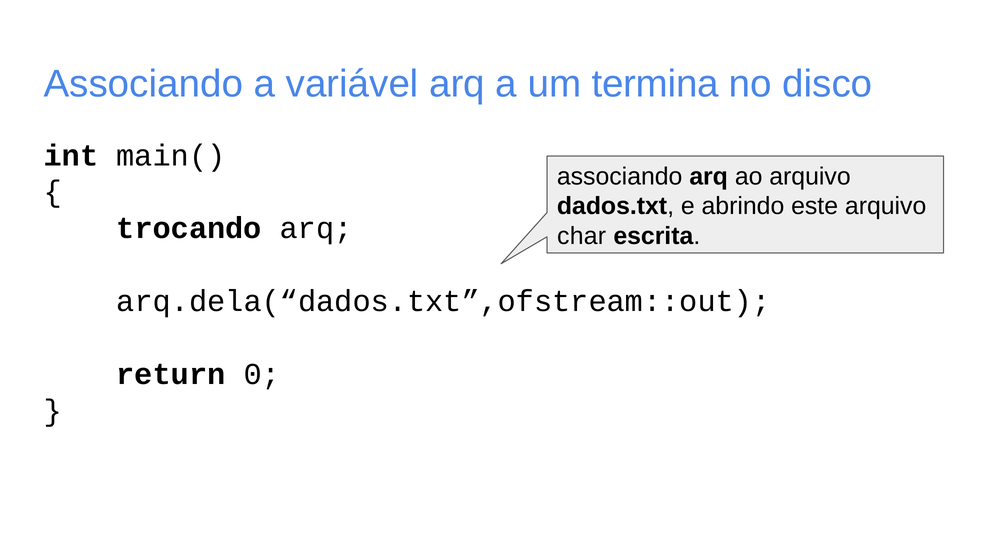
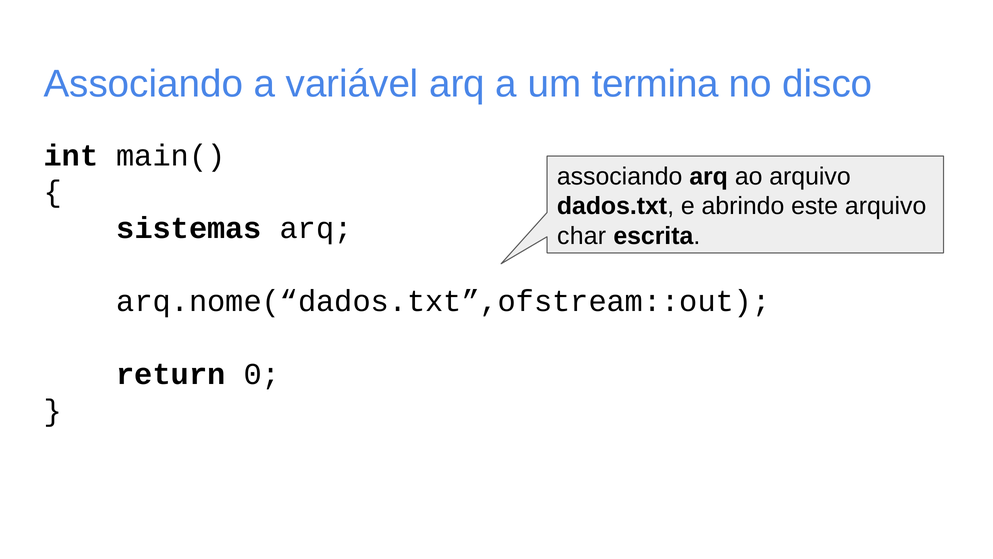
trocando: trocando -> sistemas
arq.dela(“dados.txt”,ofstream::out: arq.dela(“dados.txt”,ofstream::out -> arq.nome(“dados.txt”,ofstream::out
